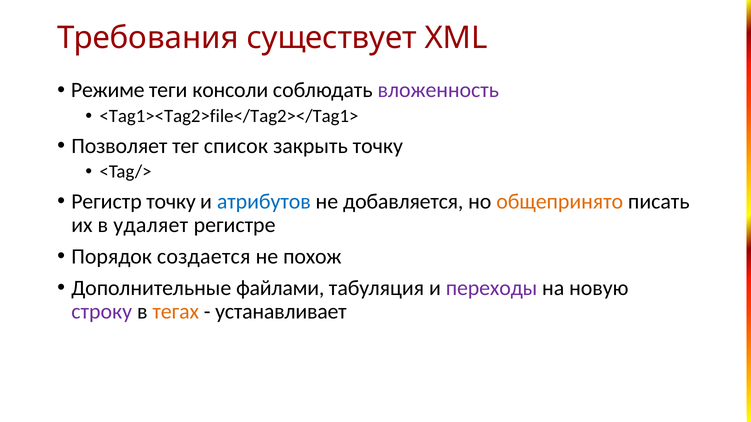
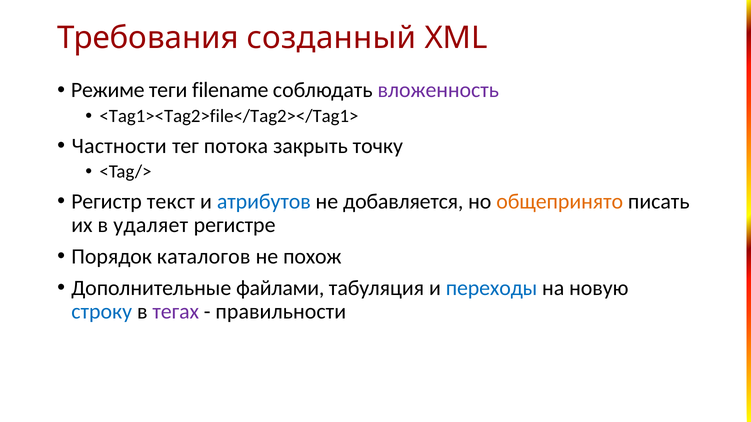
существует: существует -> созданный
консоли: консоли -> filename
Позволяет: Позволяет -> Частности
список: список -> потока
Регистр точку: точку -> текст
создается: создается -> каталогов
переходы colour: purple -> blue
строку colour: purple -> blue
тегах colour: orange -> purple
устанавливает: устанавливает -> правильности
